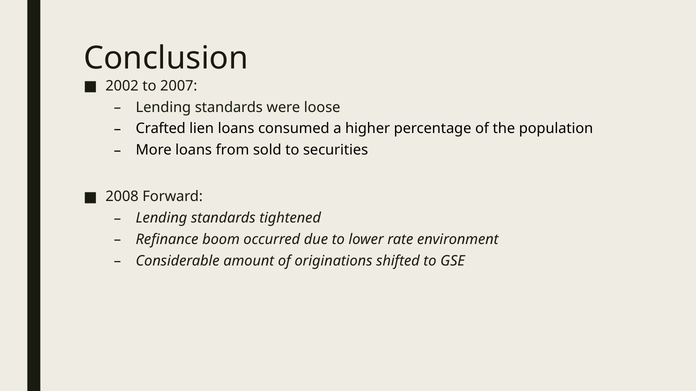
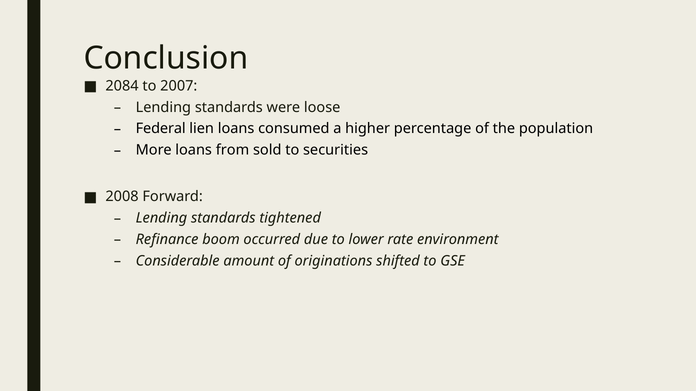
2002: 2002 -> 2084
Crafted: Crafted -> Federal
